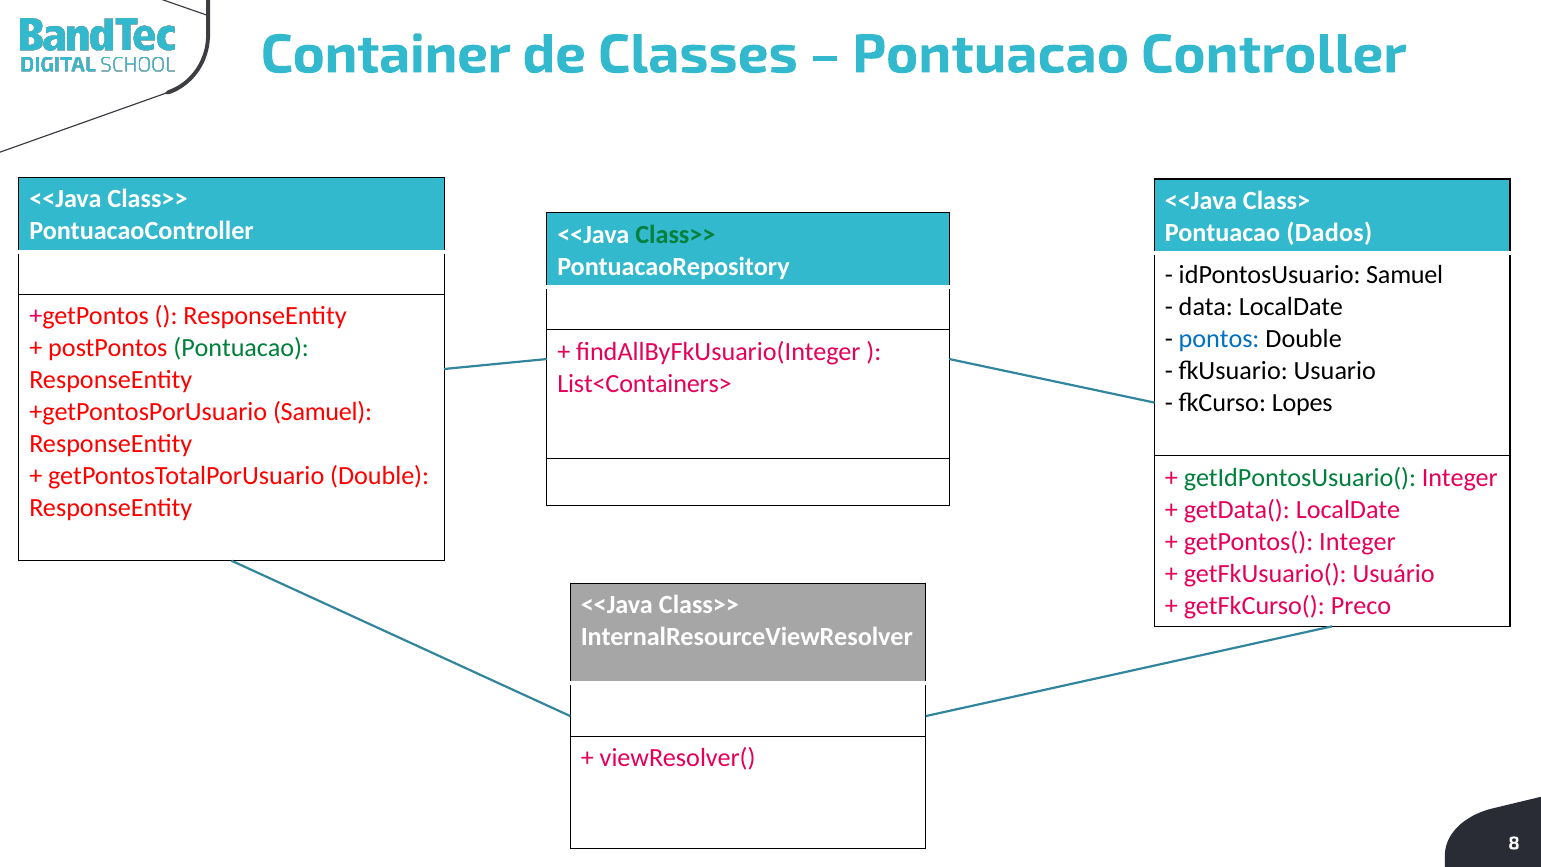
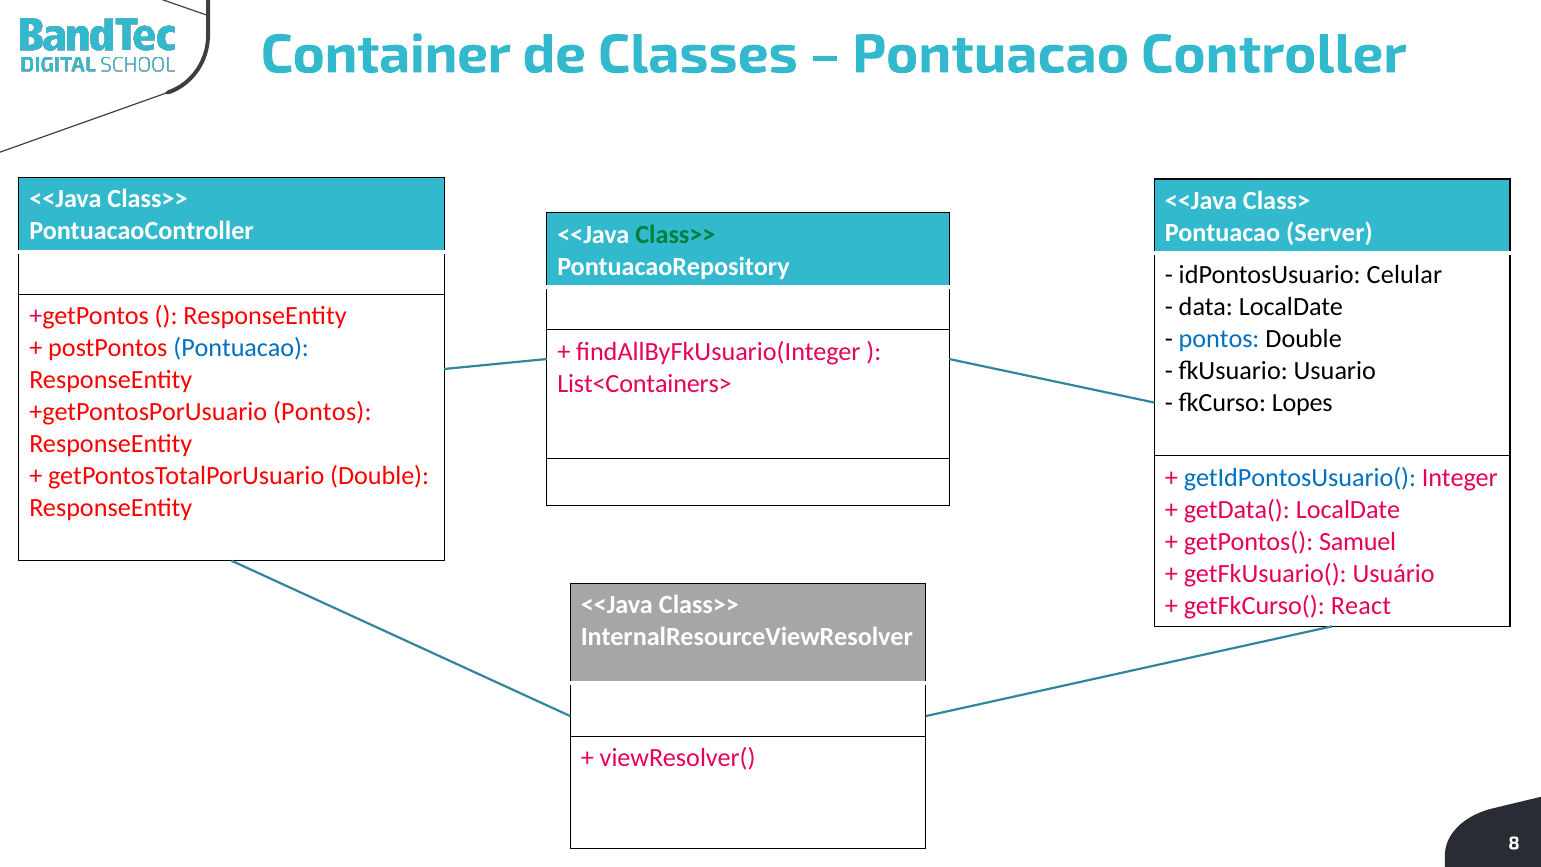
Dados: Dados -> Server
idPontosUsuario Samuel: Samuel -> Celular
Pontuacao at (241, 348) colour: green -> blue
+getPontosPorUsuario Samuel: Samuel -> Pontos
getIdPontosUsuario( colour: green -> blue
getPontos( Integer: Integer -> Samuel
Preco: Preco -> React
